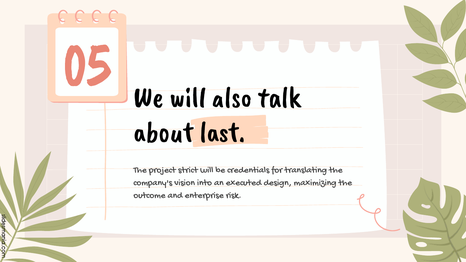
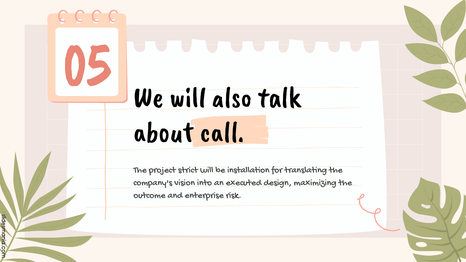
last: last -> call
credentials: credentials -> installation
